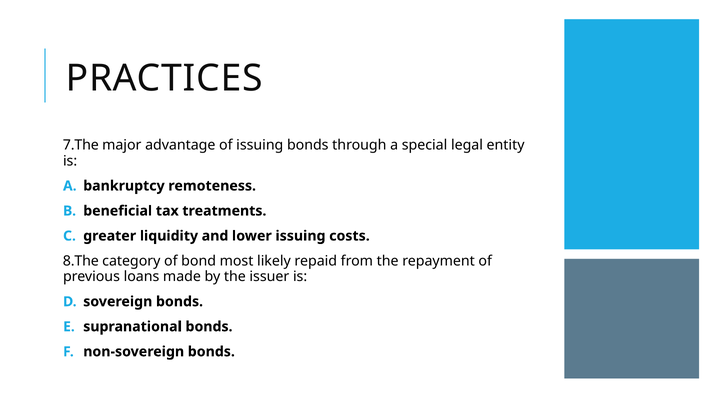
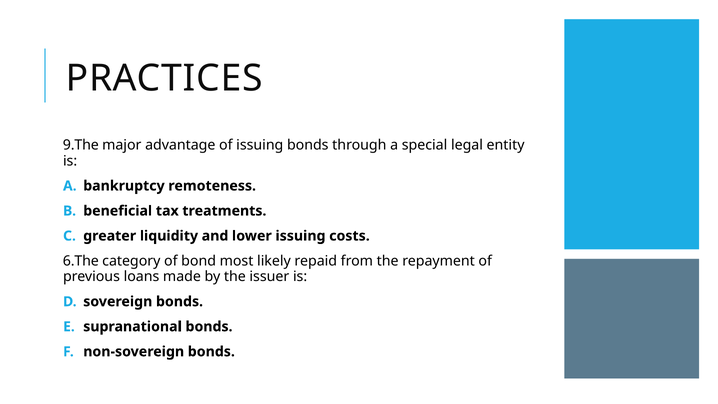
7.The: 7.The -> 9.The
8.The: 8.The -> 6.The
